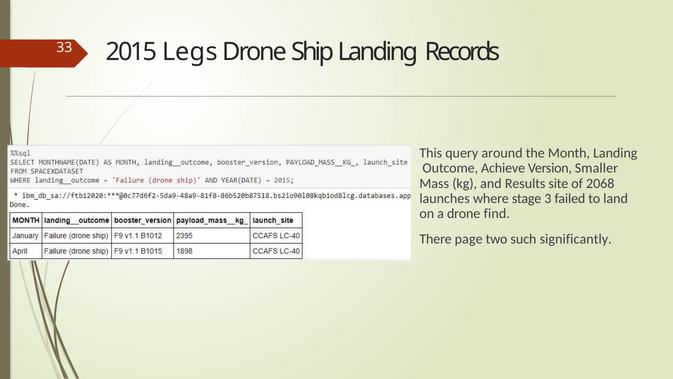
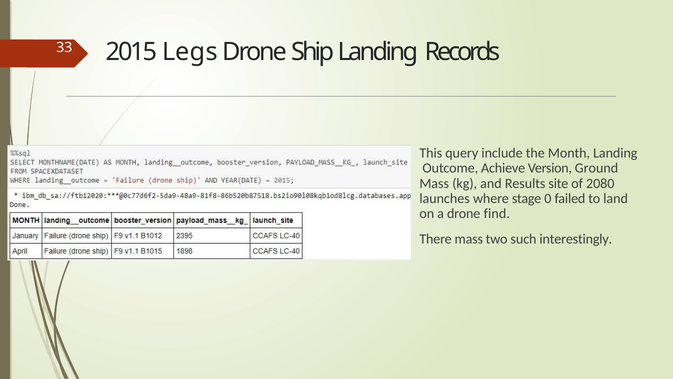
around: around -> include
Smaller: Smaller -> Ground
2068: 2068 -> 2080
3: 3 -> 0
There page: page -> mass
significantly: significantly -> interestingly
